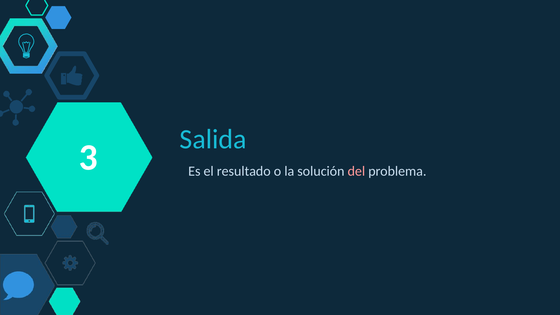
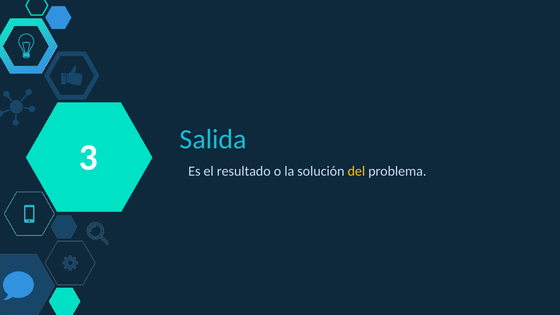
del colour: pink -> yellow
